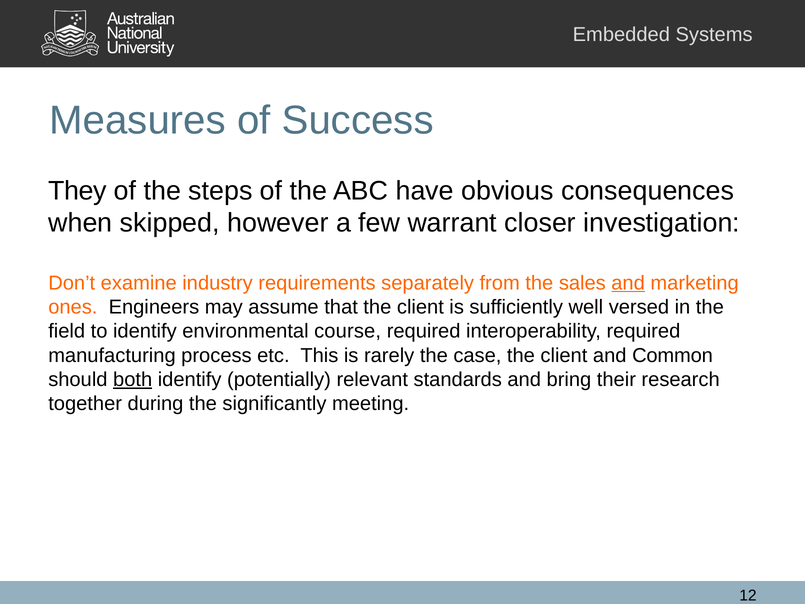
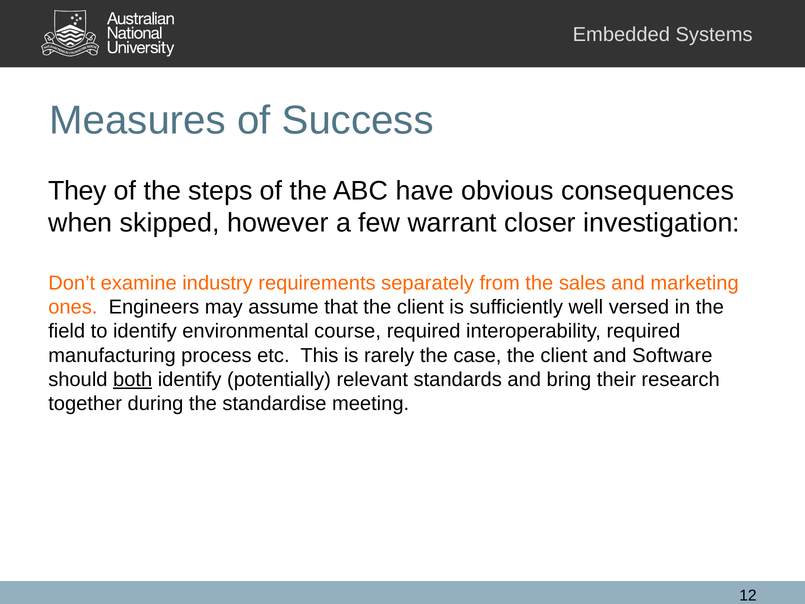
and at (628, 283) underline: present -> none
Common: Common -> Software
significantly: significantly -> standardise
